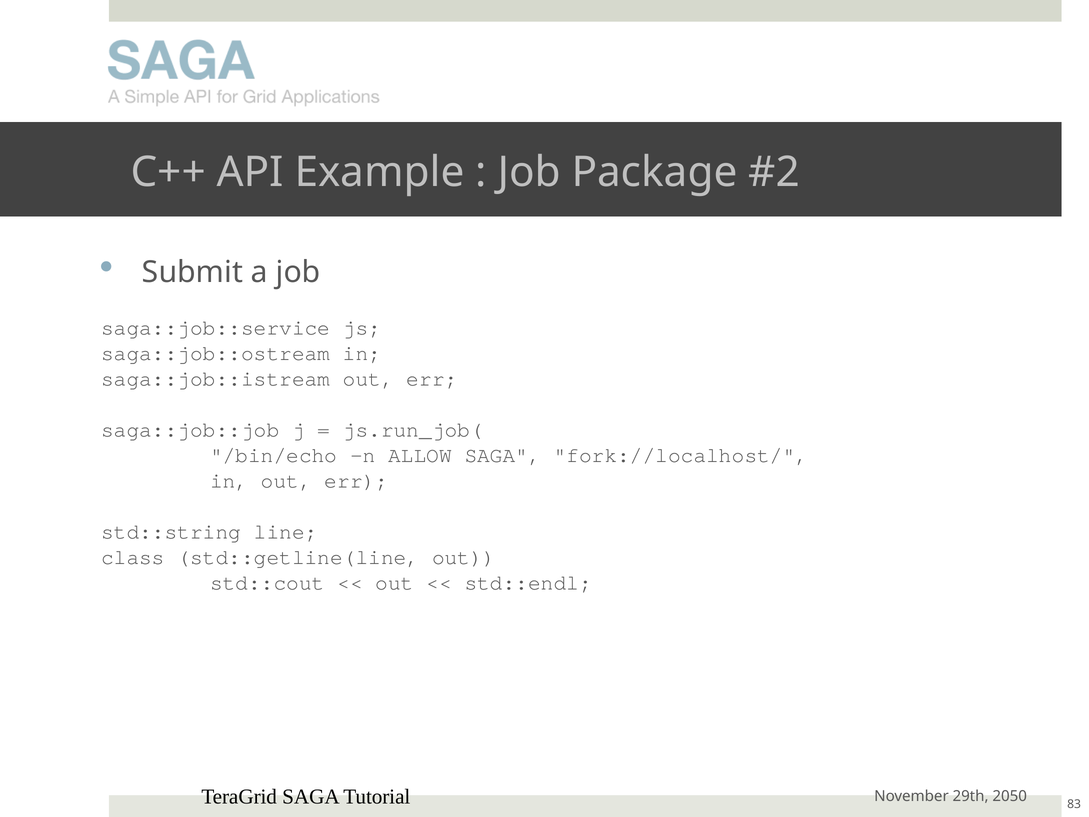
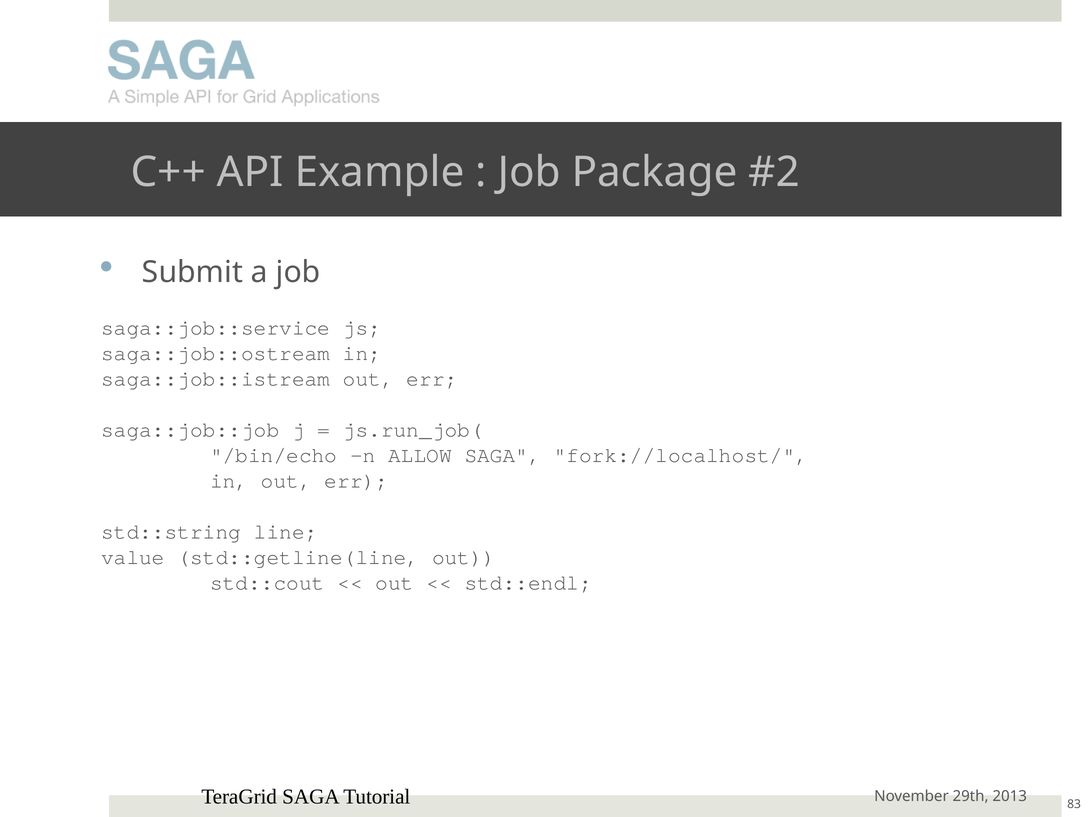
class: class -> value
2050: 2050 -> 2013
